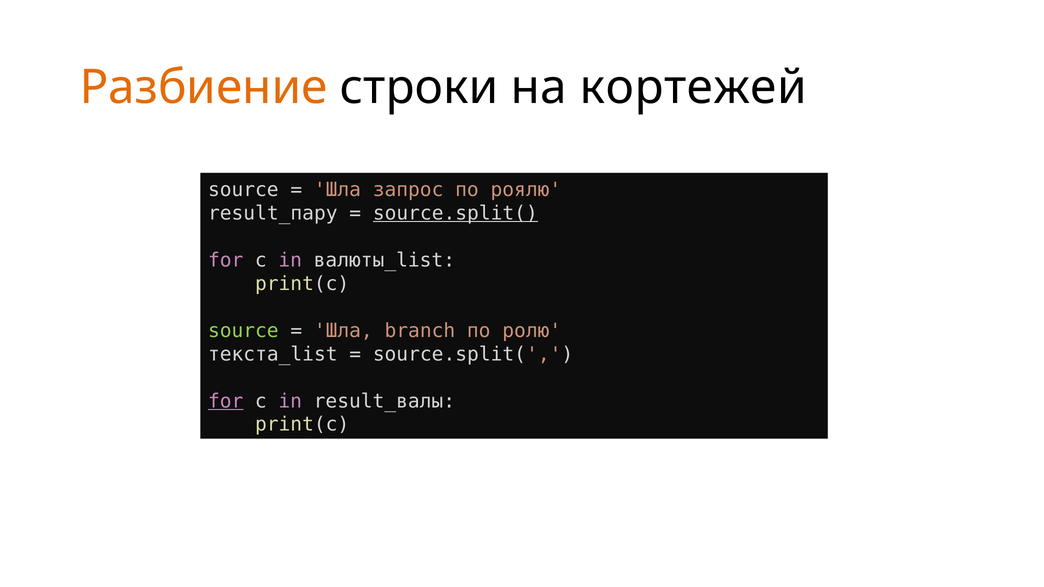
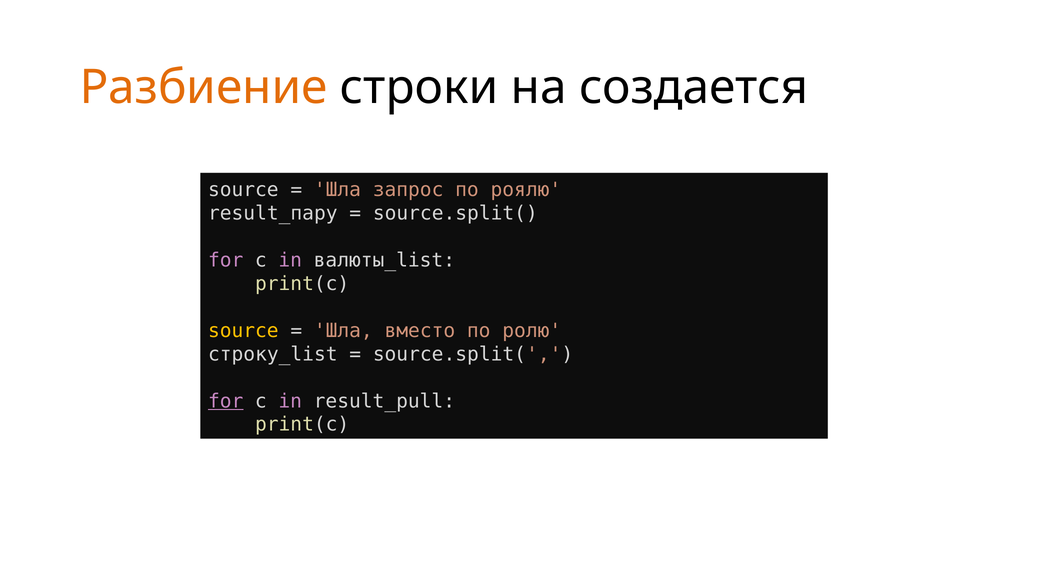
кортежей: кортежей -> создается
source.split( at (455, 213) underline: present -> none
source at (243, 331) colour: light green -> yellow
branch: branch -> вместо
текста_list: текста_list -> строку_list
result_валы: result_валы -> result_pull
